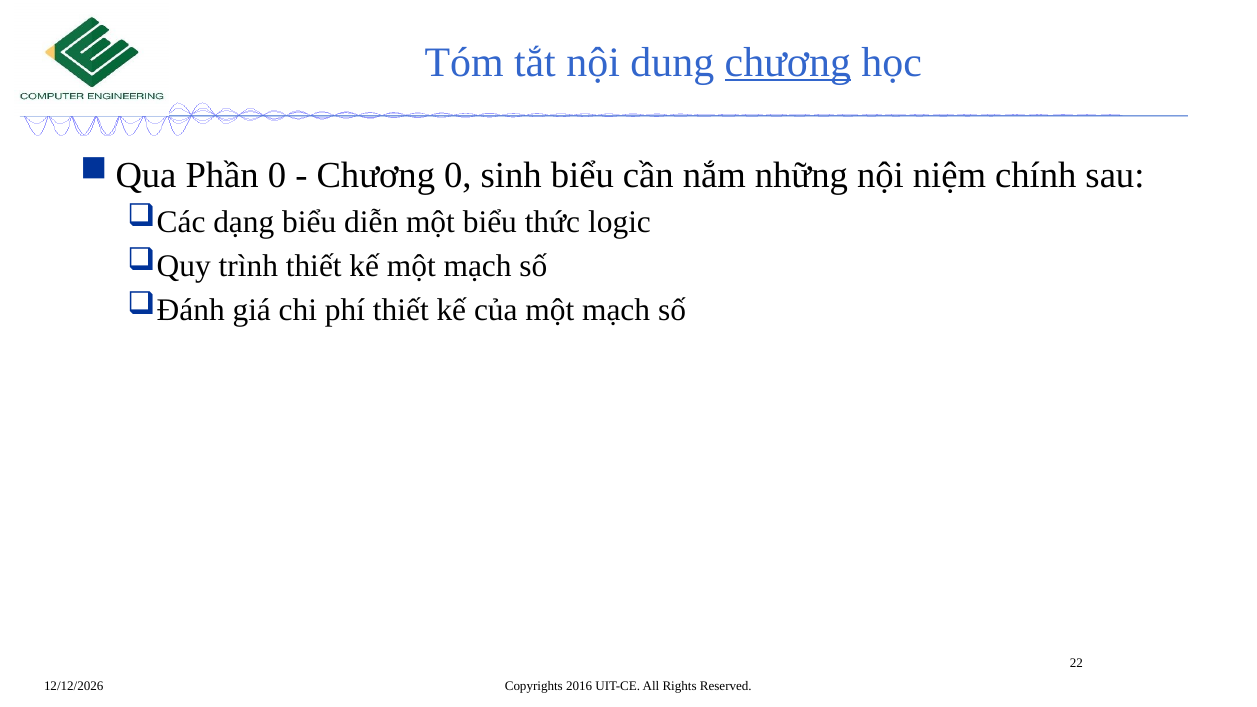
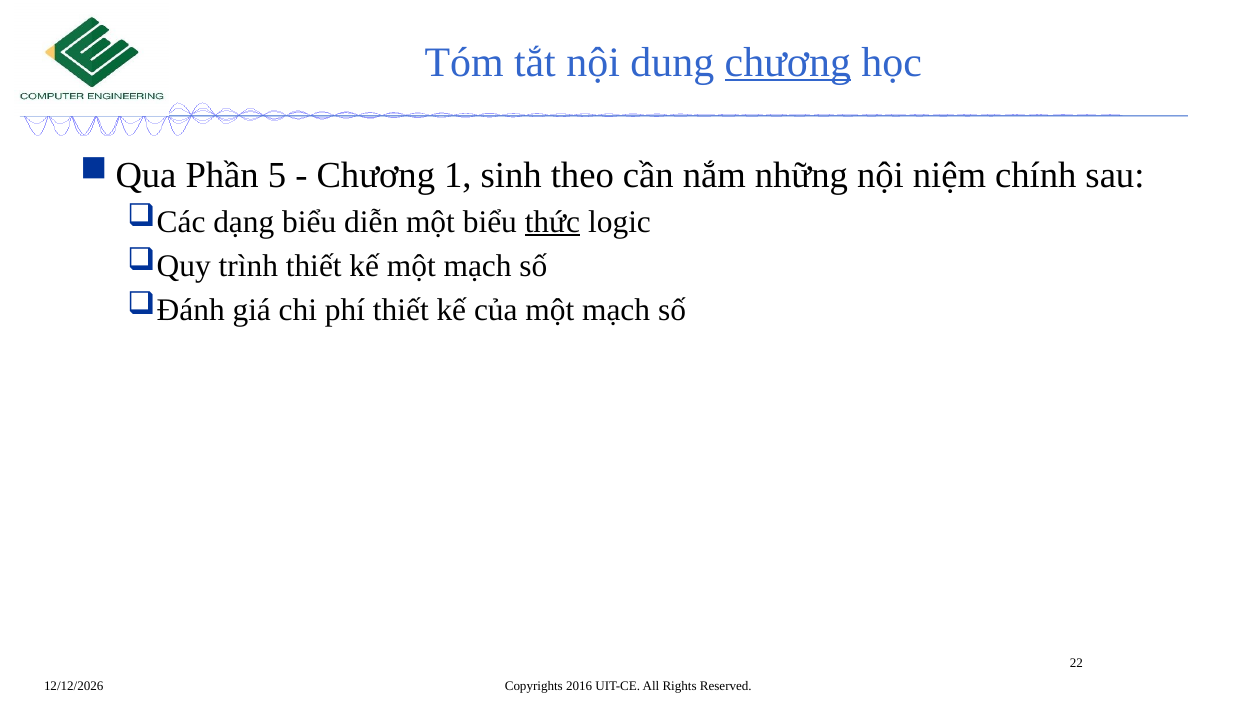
Phần 0: 0 -> 5
Chương 0: 0 -> 1
sinh biểu: biểu -> theo
thức underline: none -> present
